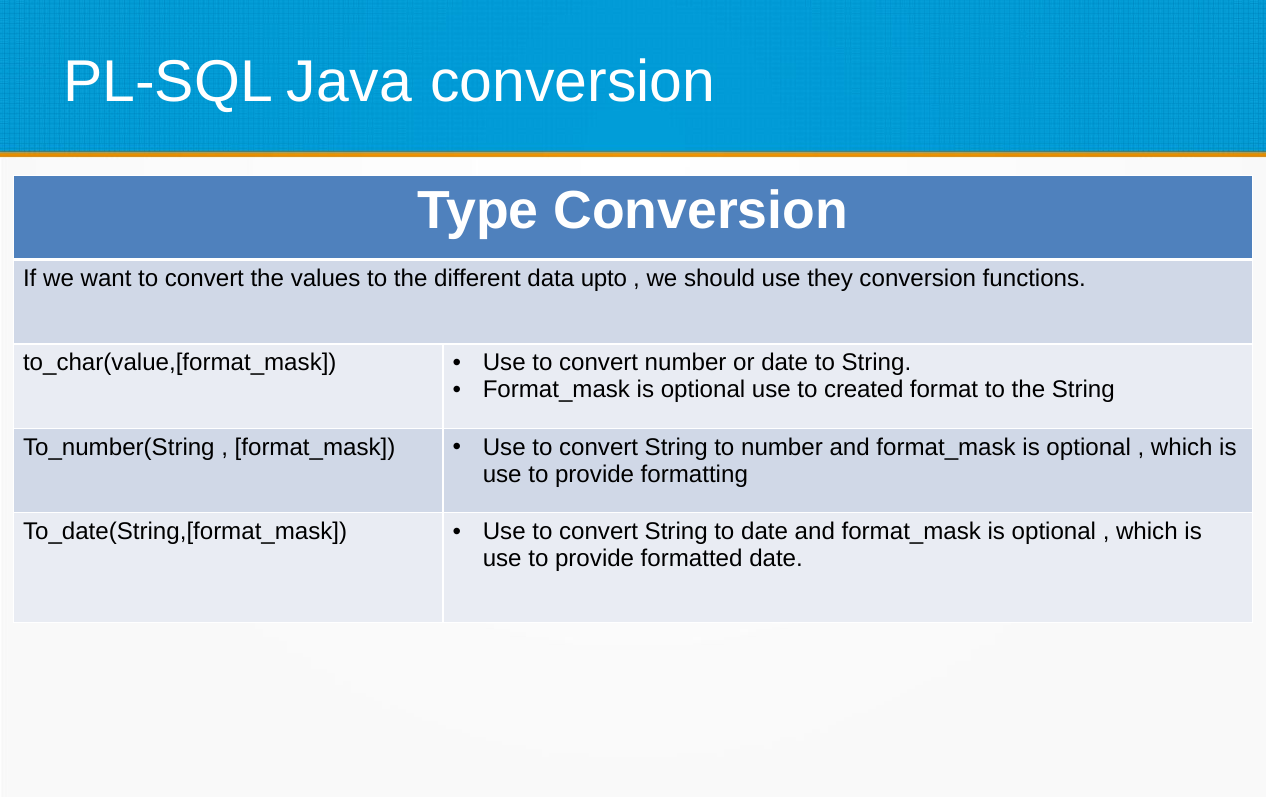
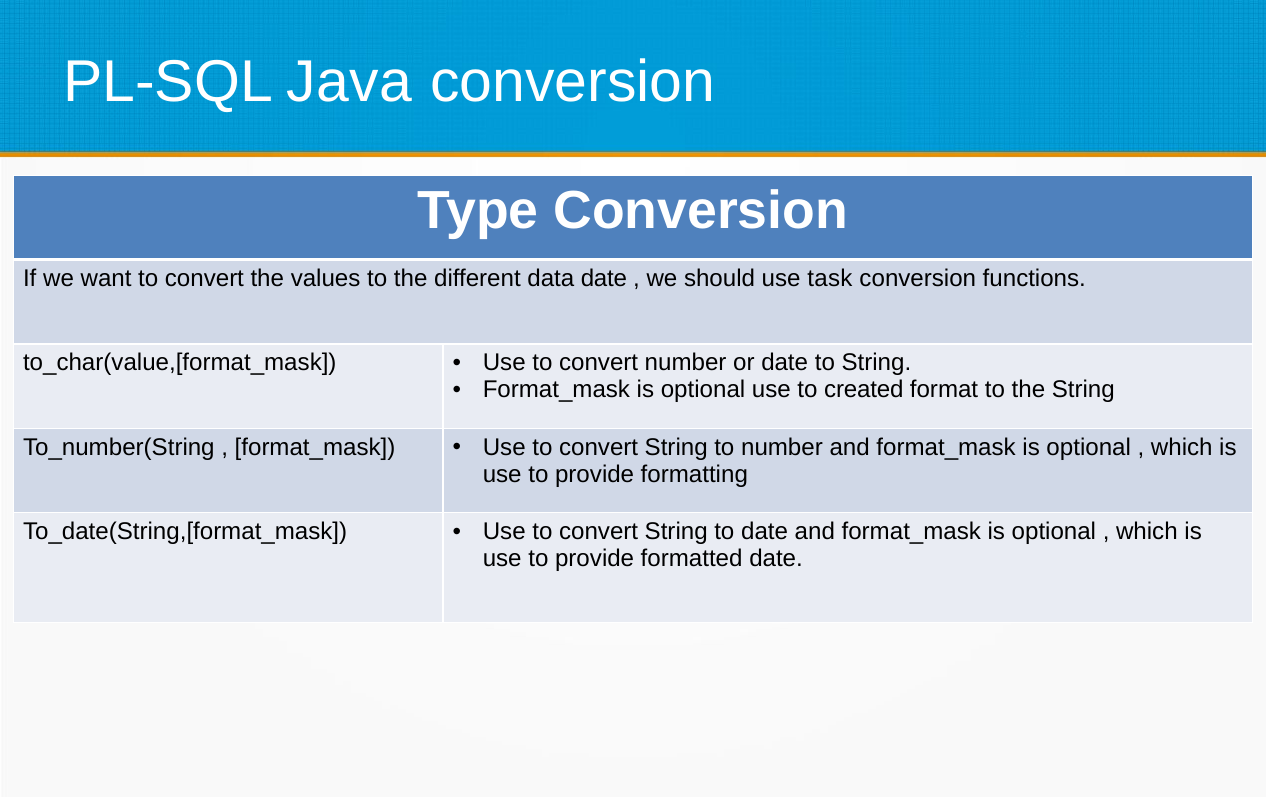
data upto: upto -> date
they: they -> task
